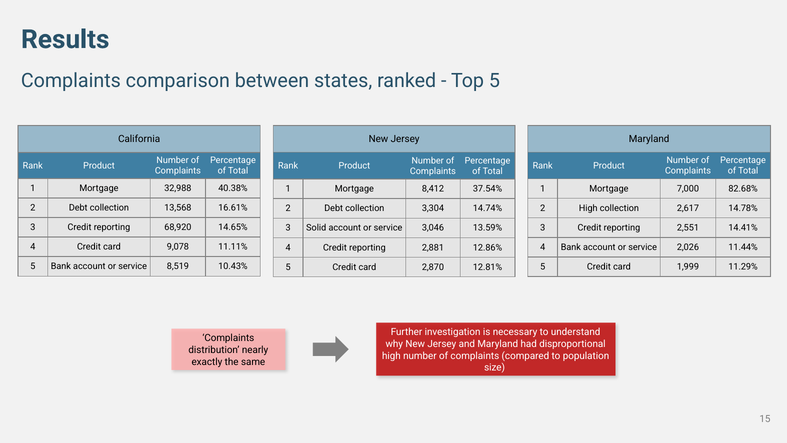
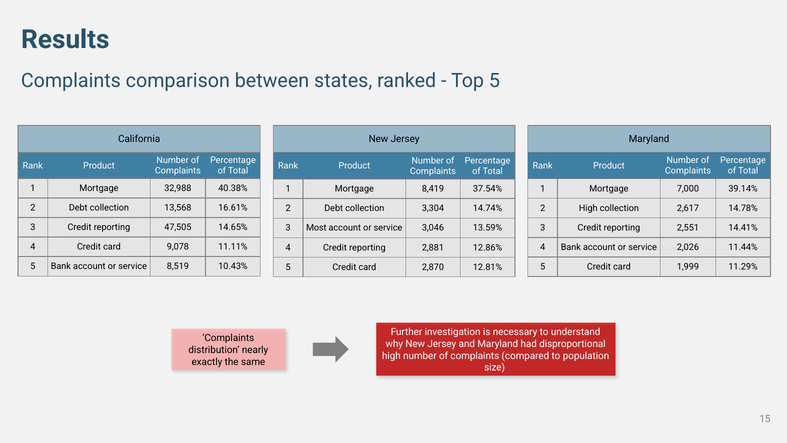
82.68%: 82.68% -> 39.14%
8,412: 8,412 -> 8,419
68,920: 68,920 -> 47,505
Solid: Solid -> Most
